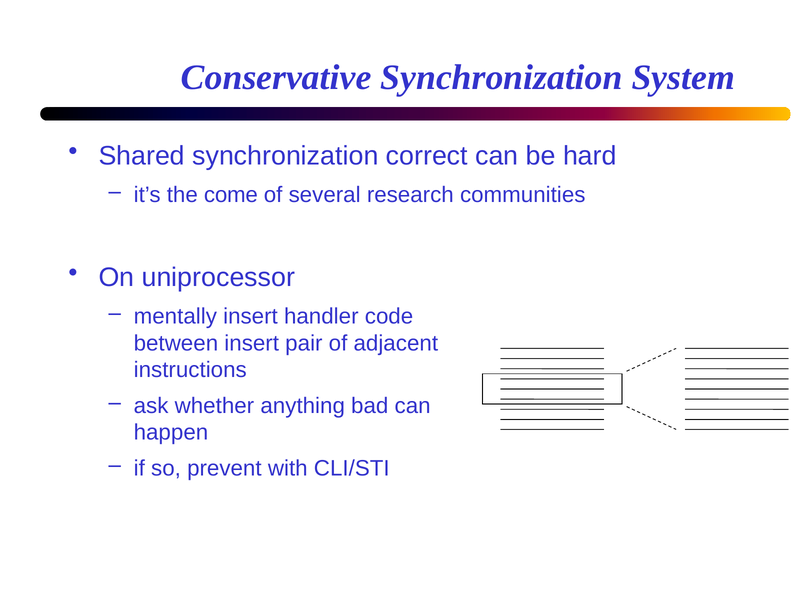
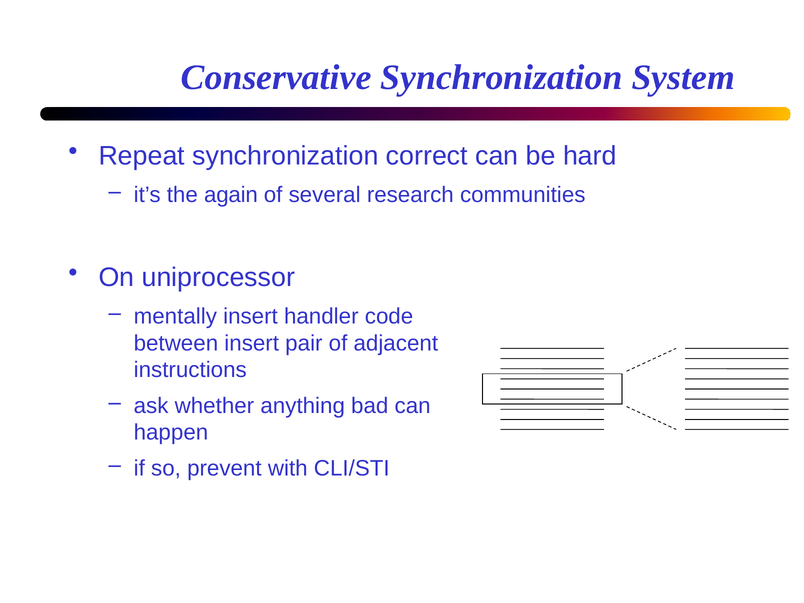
Shared: Shared -> Repeat
come: come -> again
